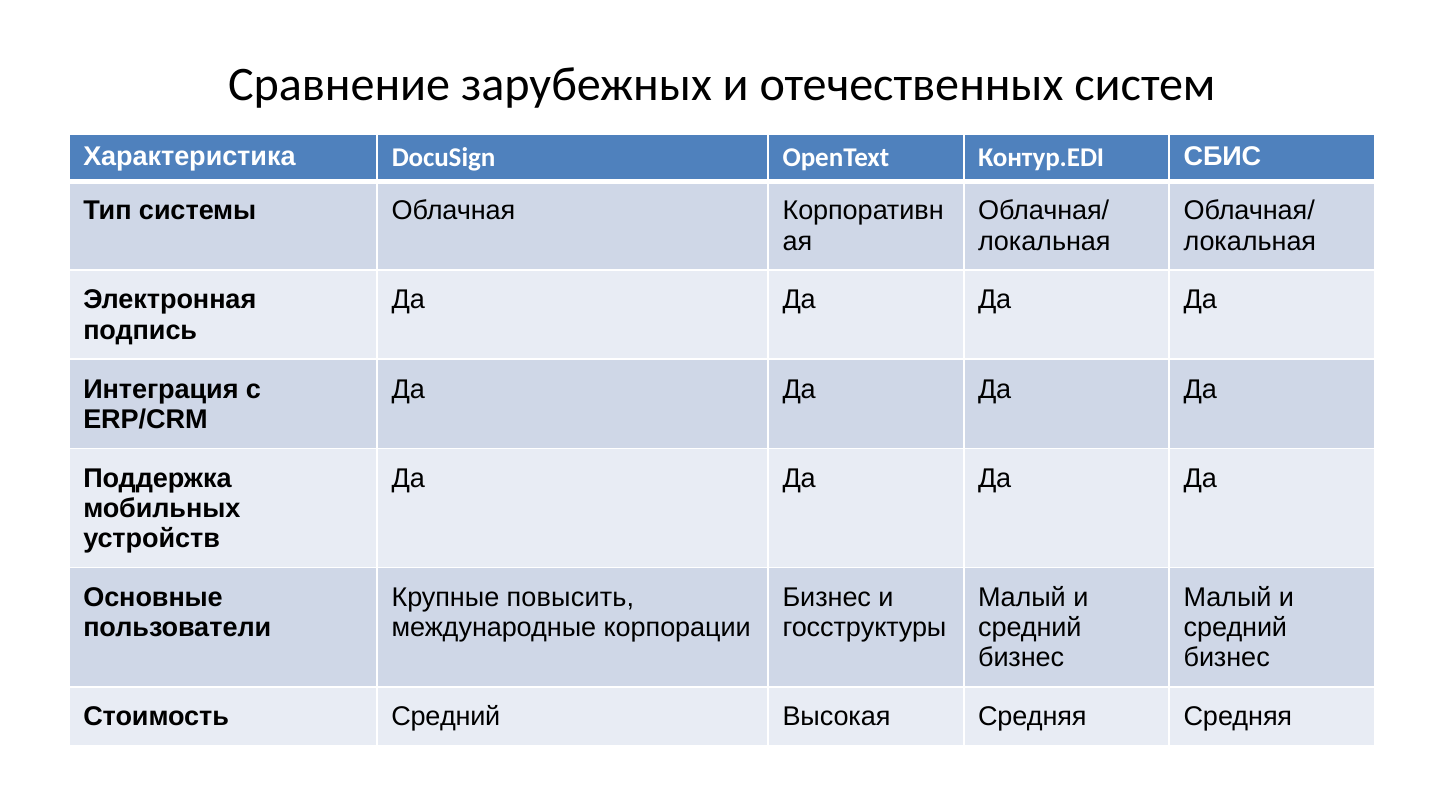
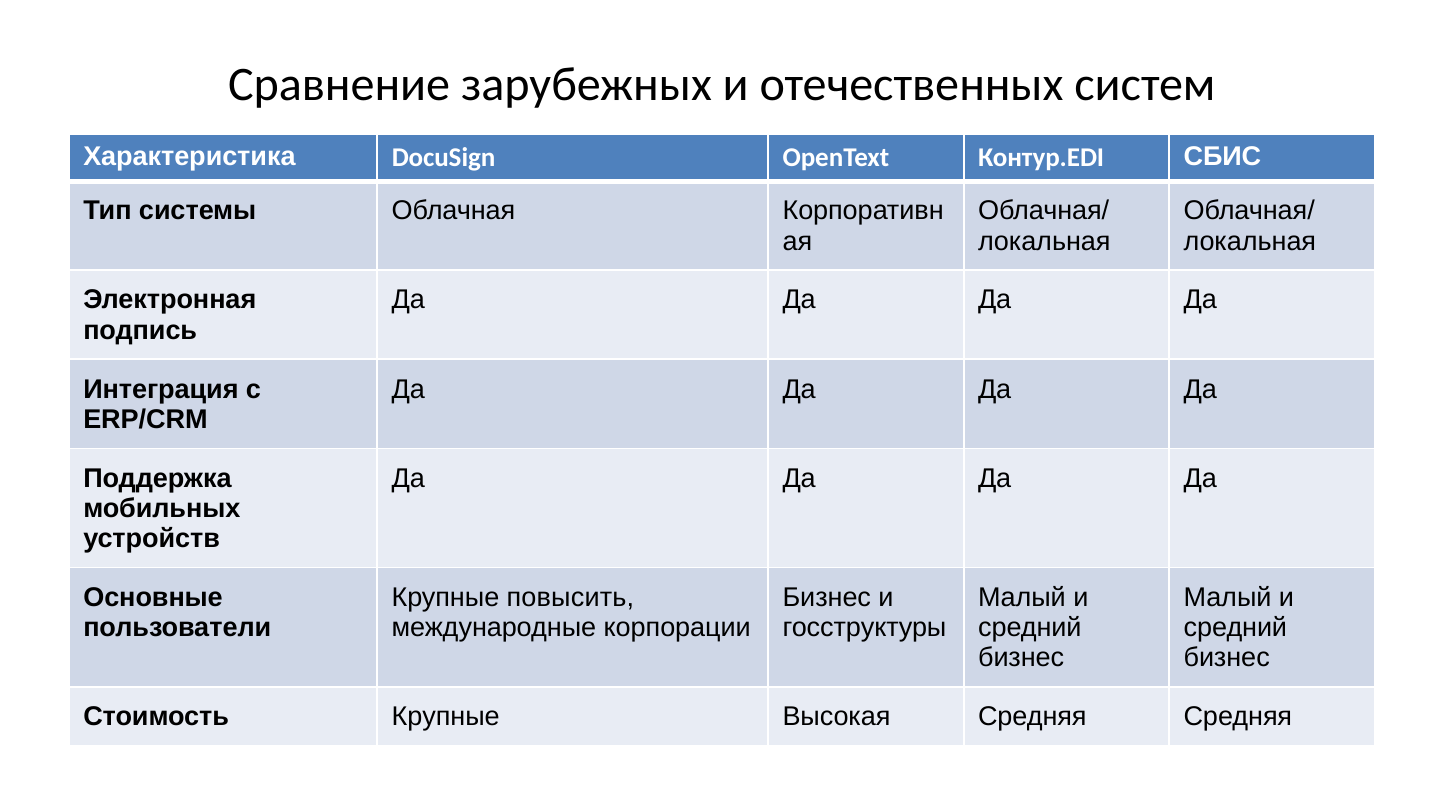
Стоимость Средний: Средний -> Крупные
